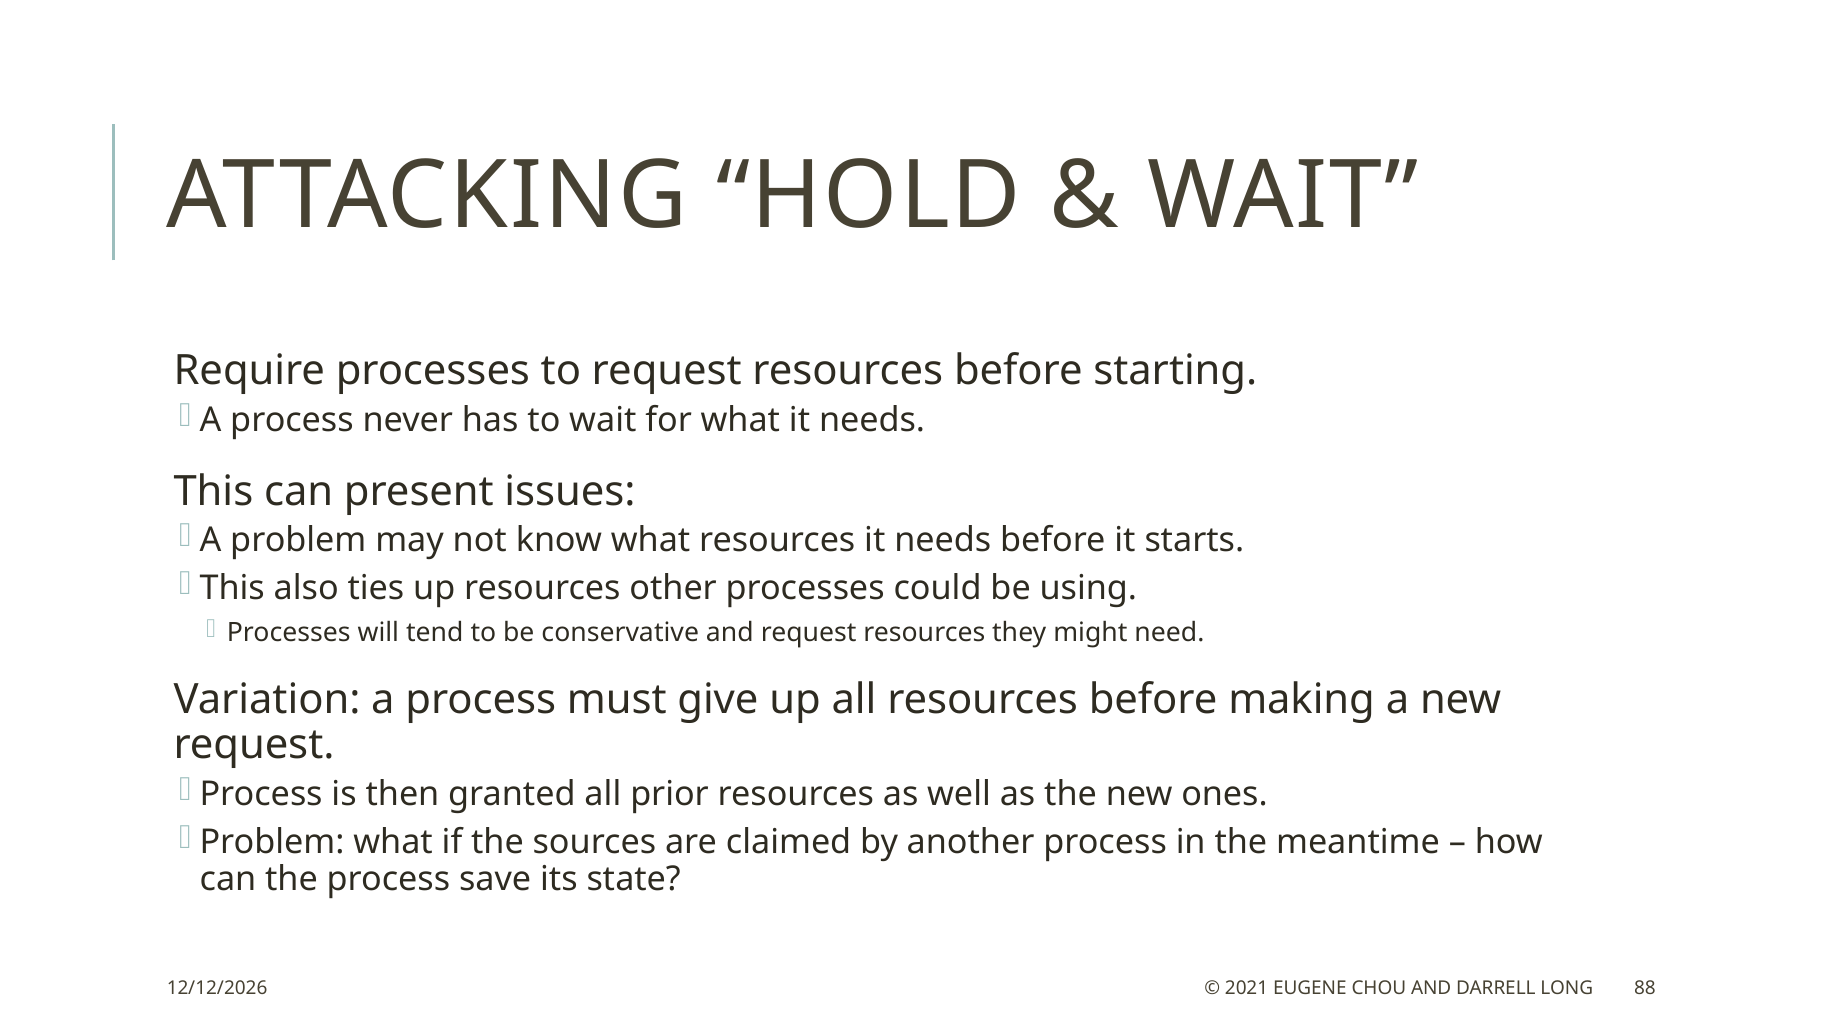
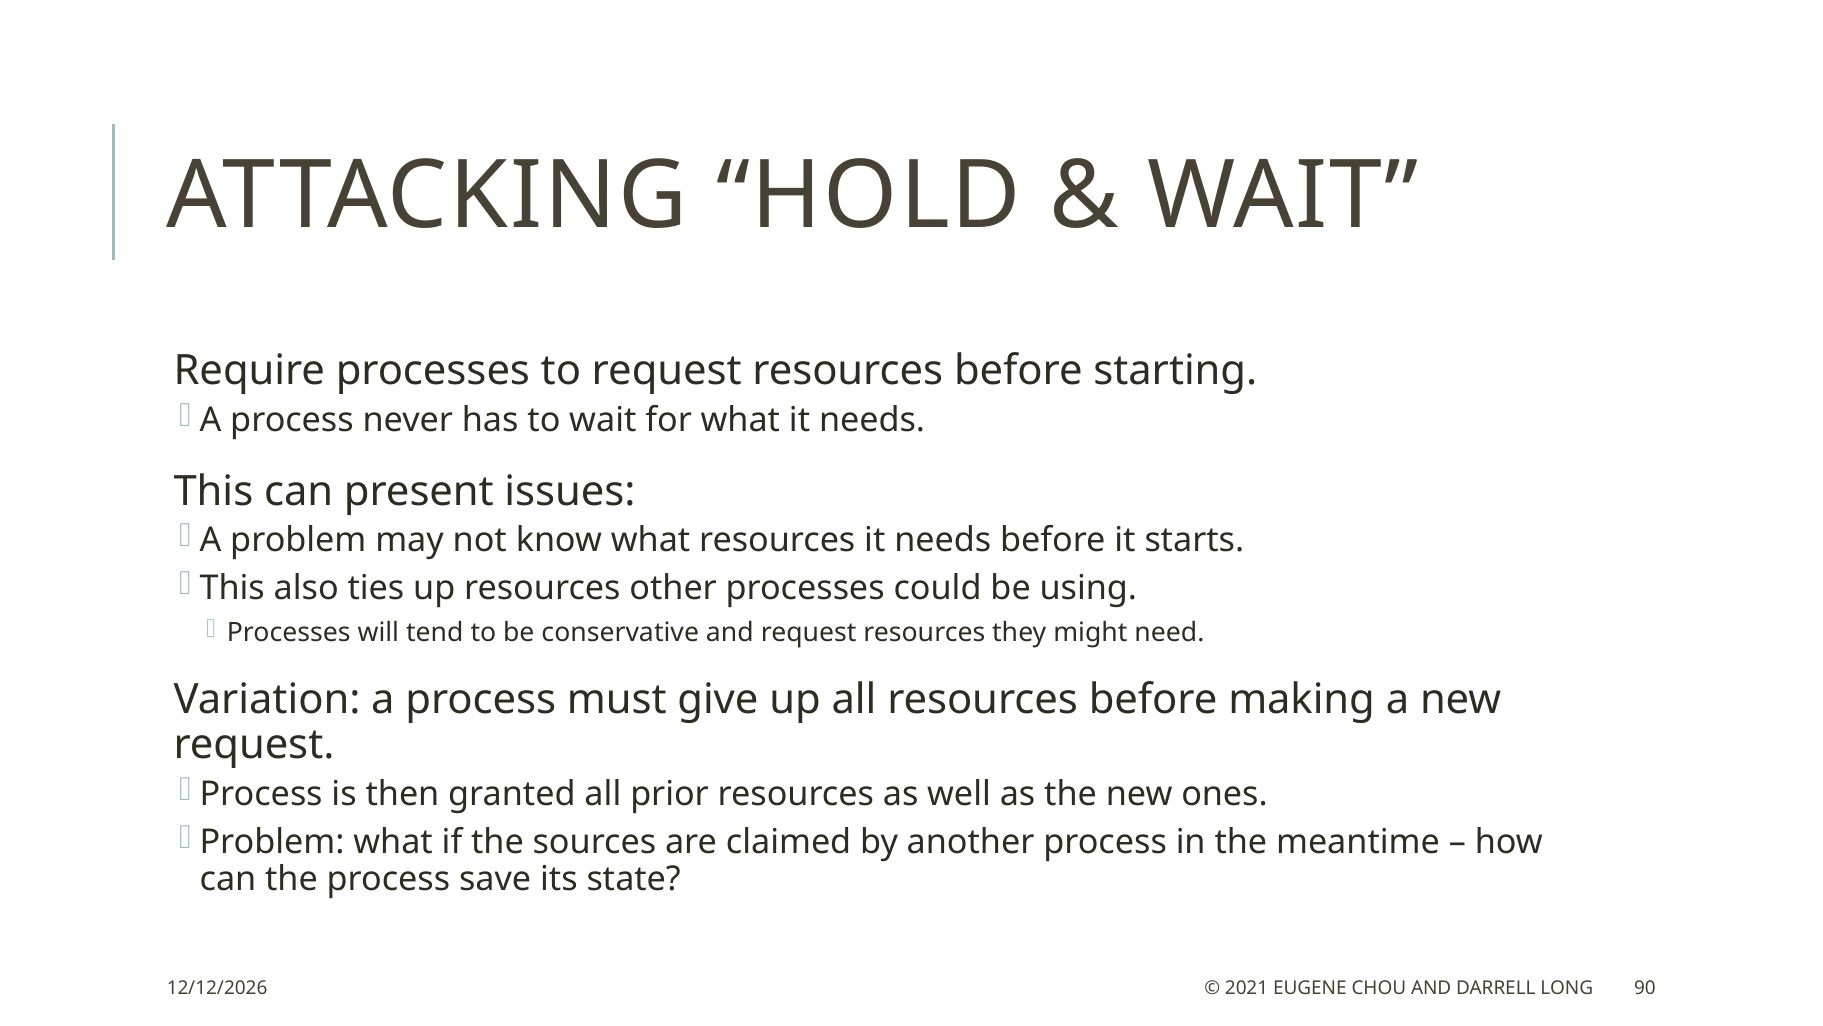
88: 88 -> 90
